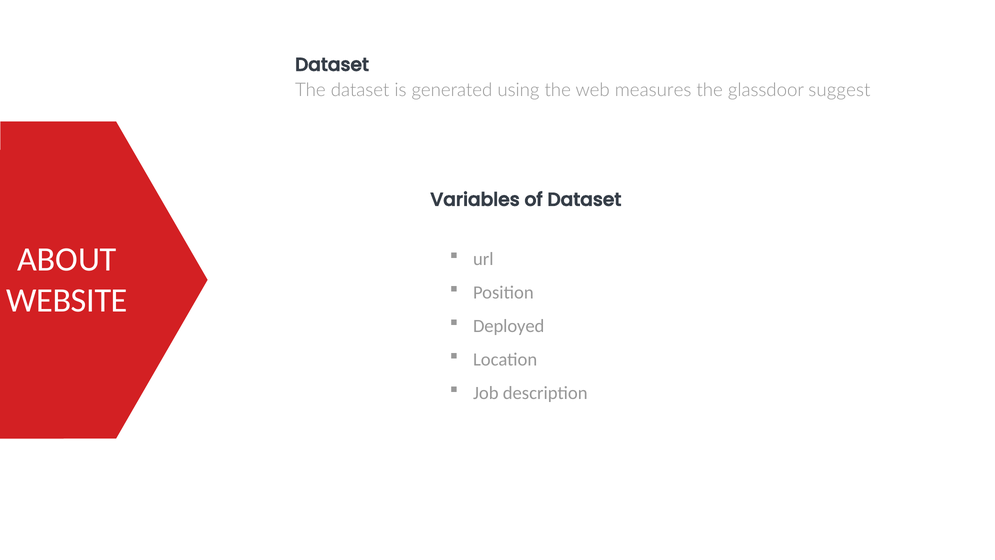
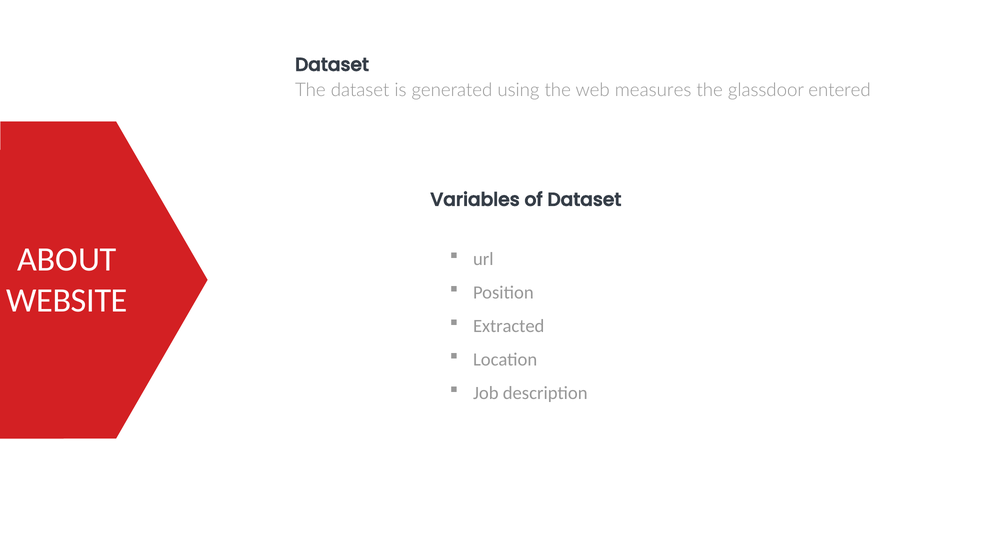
suggest: suggest -> entered
Deployed: Deployed -> Extracted
